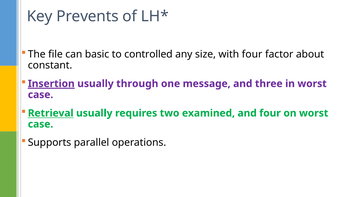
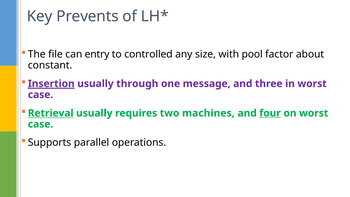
basic: basic -> entry
with four: four -> pool
examined: examined -> machines
four at (270, 113) underline: none -> present
